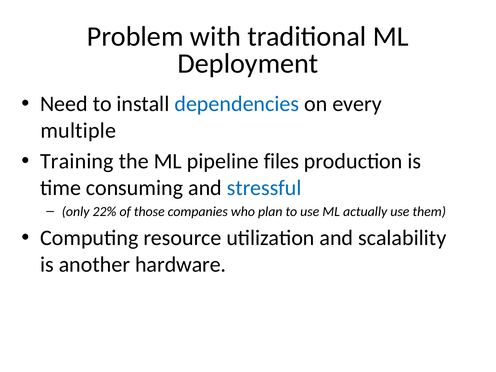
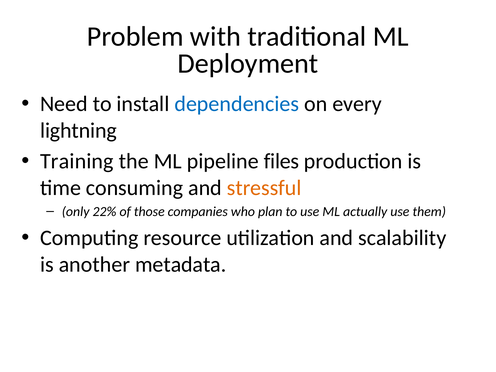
multiple: multiple -> lightning
stressful colour: blue -> orange
hardware: hardware -> metadata
